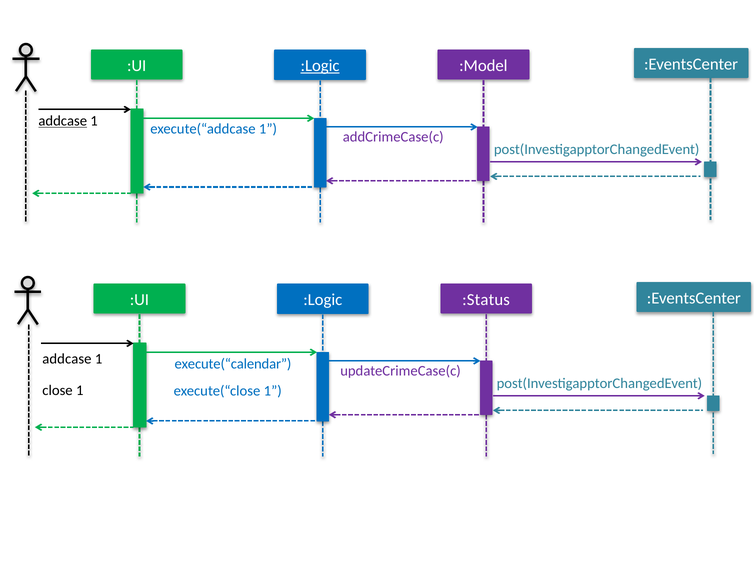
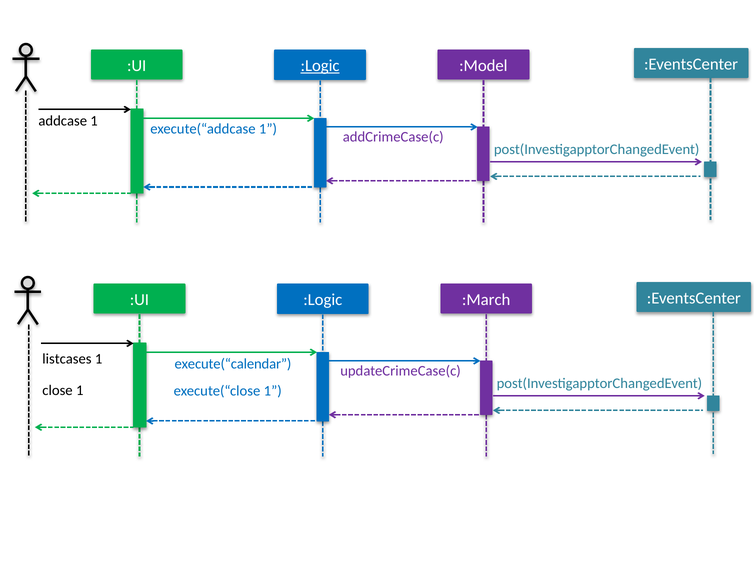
addcase at (63, 121) underline: present -> none
:Status: :Status -> :March
addcase at (67, 359): addcase -> listcases
